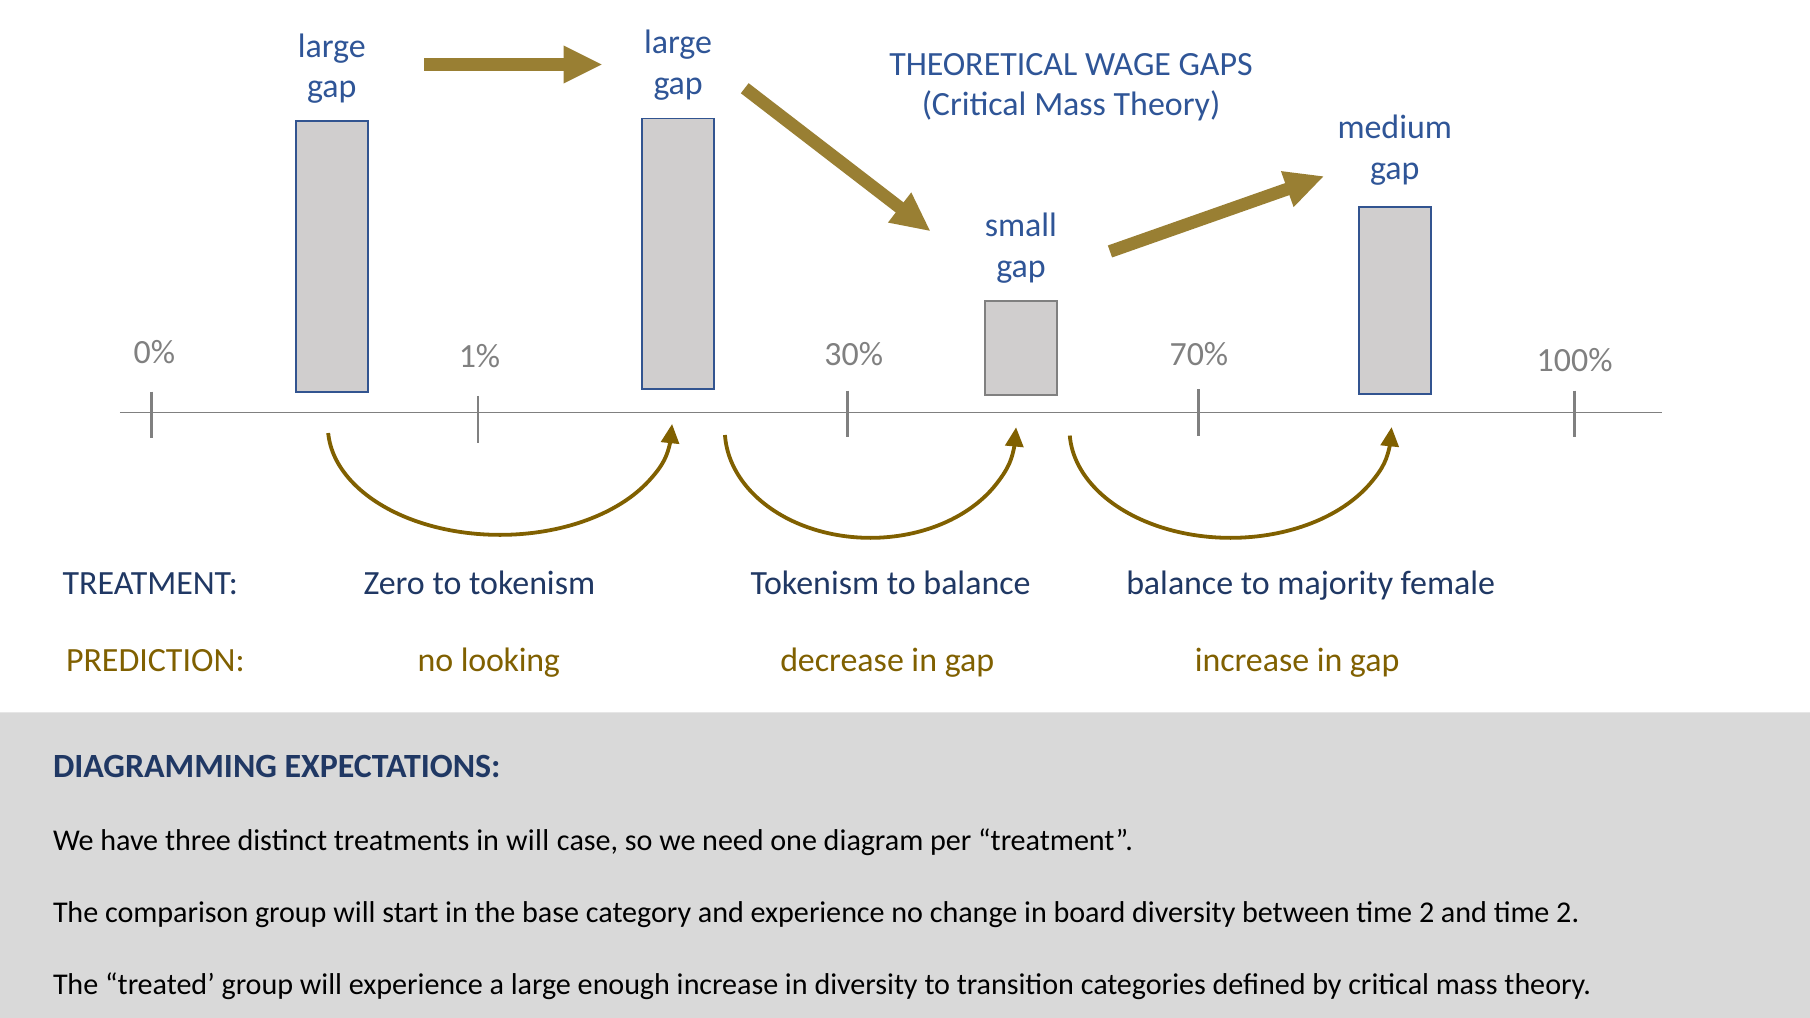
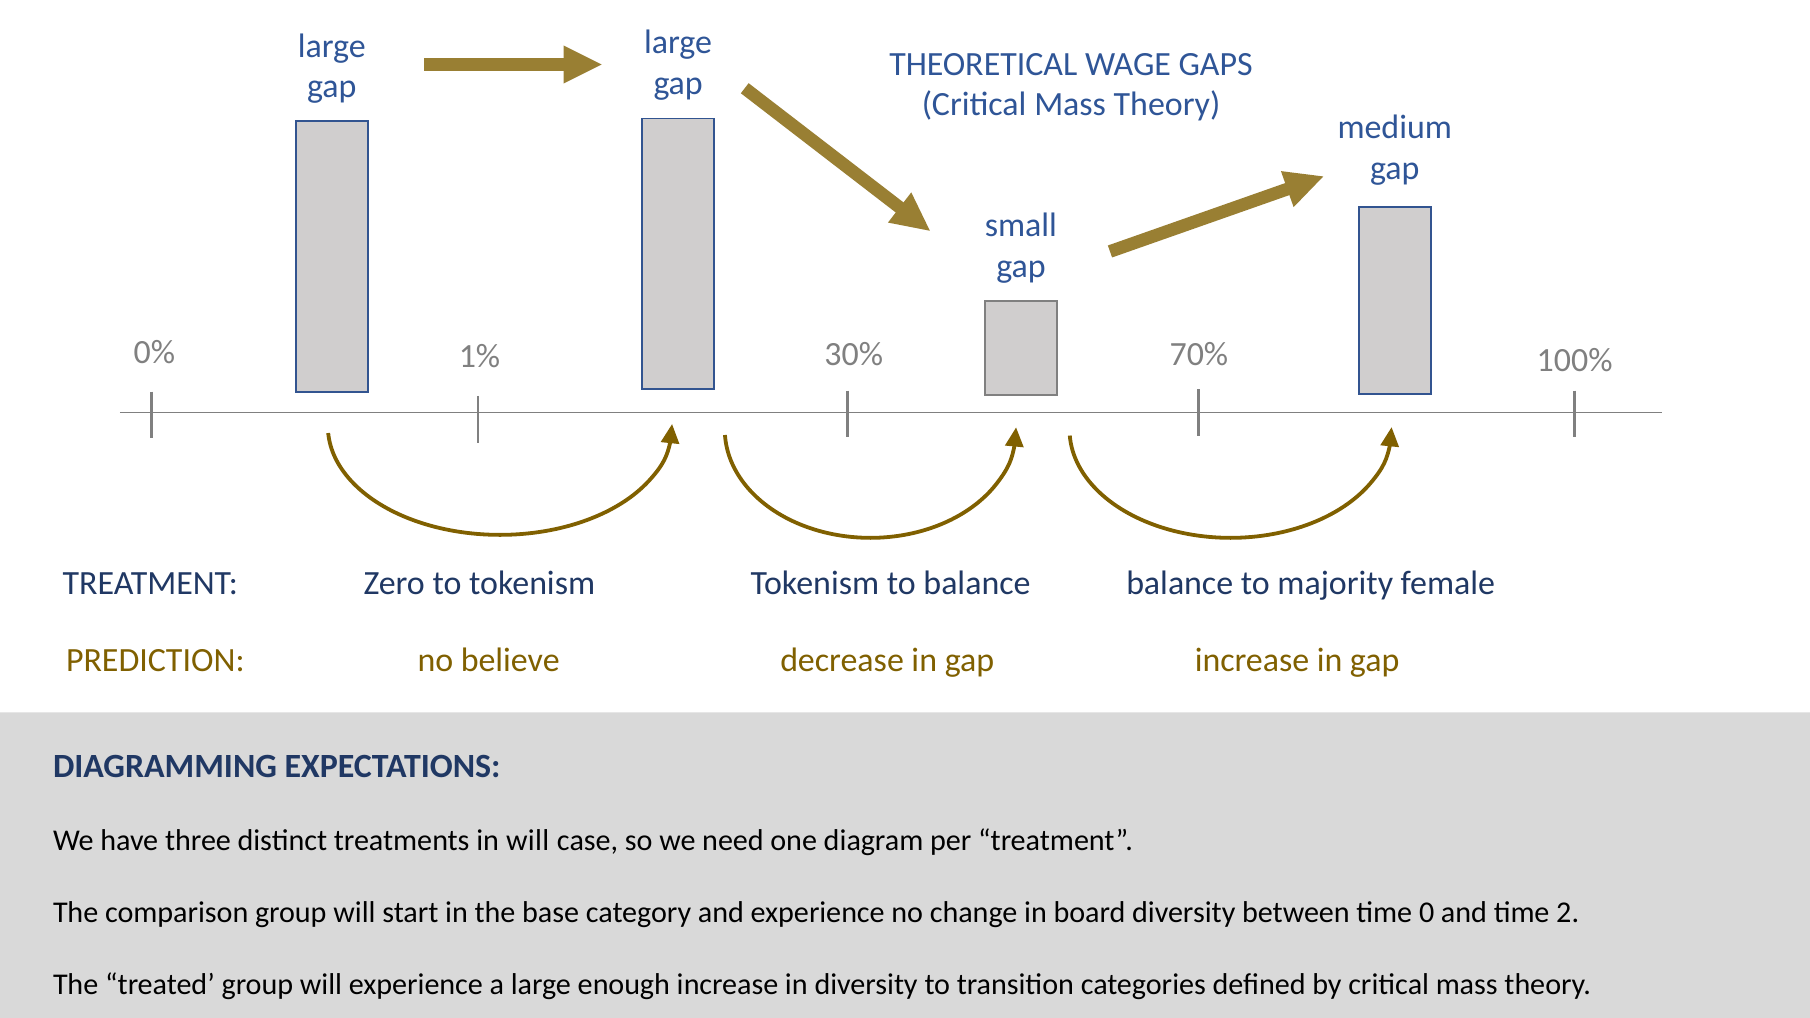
looking: looking -> believe
between time 2: 2 -> 0
